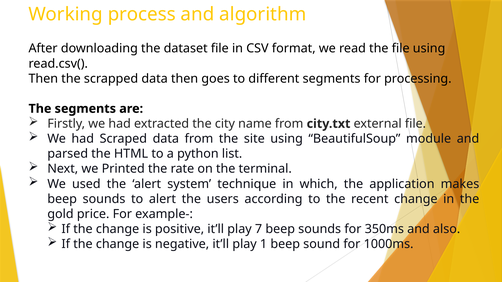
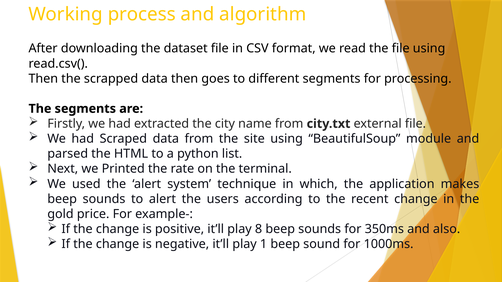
7: 7 -> 8
